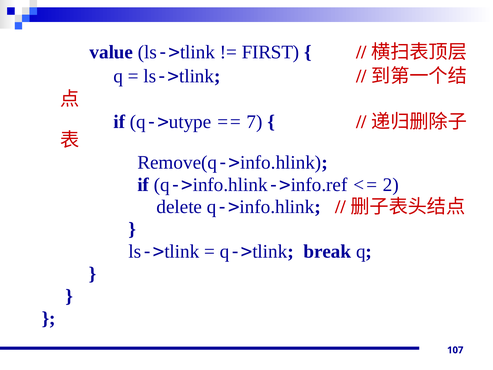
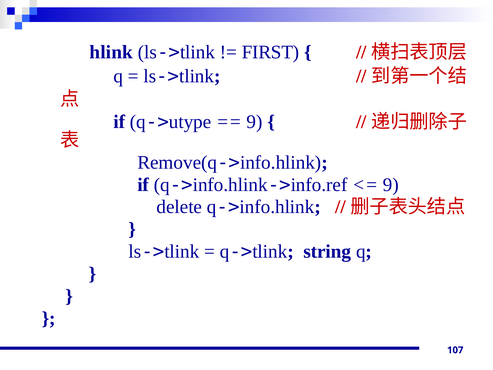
value: value -> hlink
7 at (255, 122): 7 -> 9
2 at (391, 185): 2 -> 9
break: break -> string
